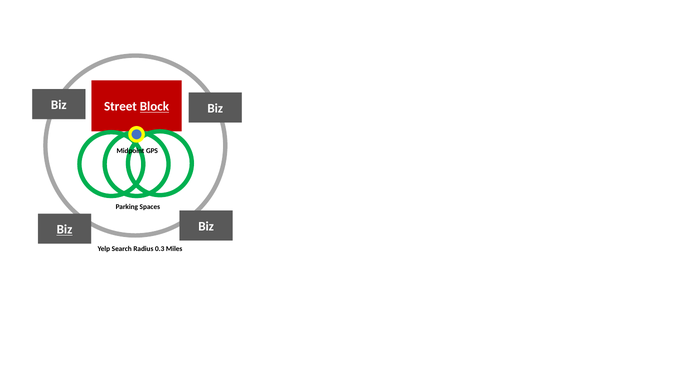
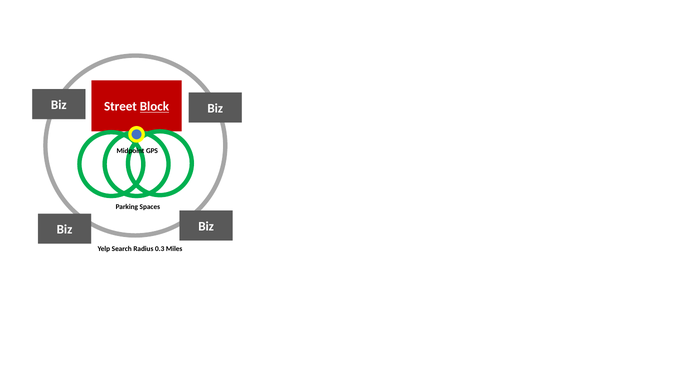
Biz at (65, 230) underline: present -> none
